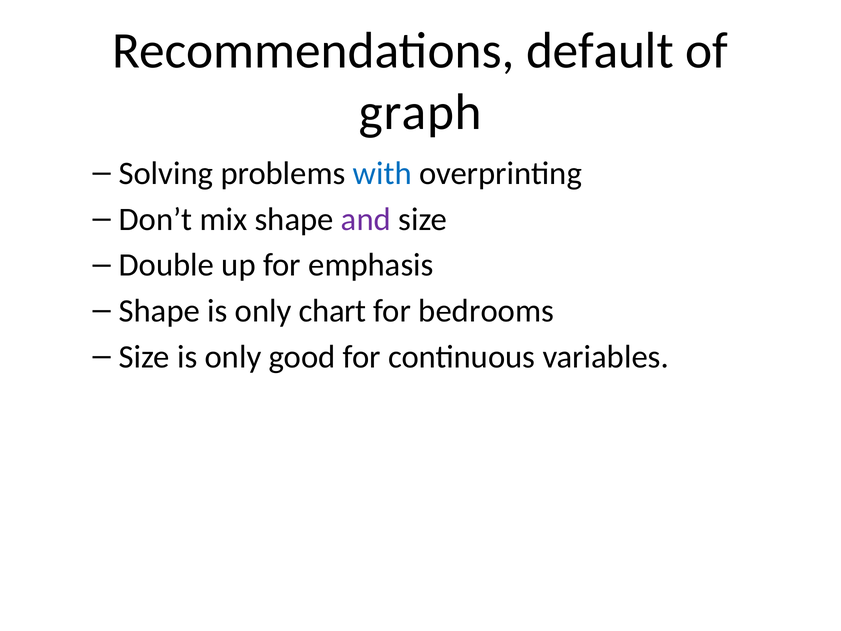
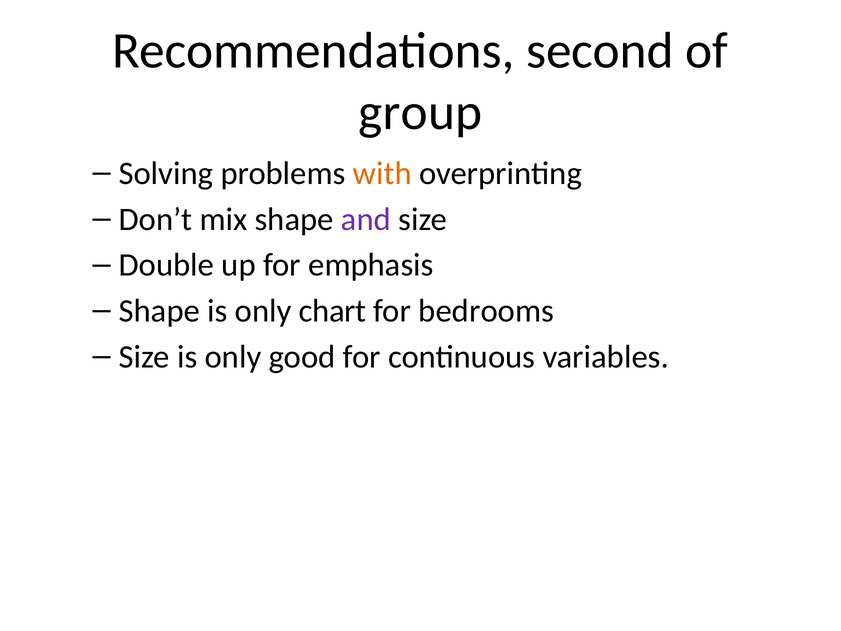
default: default -> second
graph: graph -> group
with colour: blue -> orange
